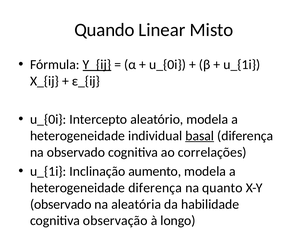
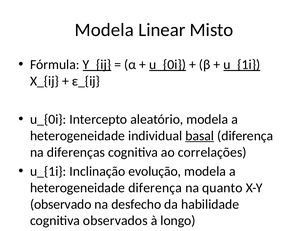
Quando at (104, 30): Quando -> Modela
u_{0i at (168, 65) underline: none -> present
u_{1i at (242, 65) underline: none -> present
na observado: observado -> diferenças
aumento: aumento -> evolução
aleatória: aleatória -> desfecho
observação: observação -> observados
